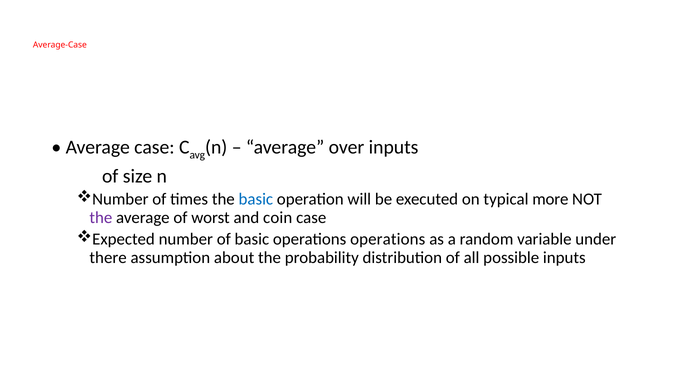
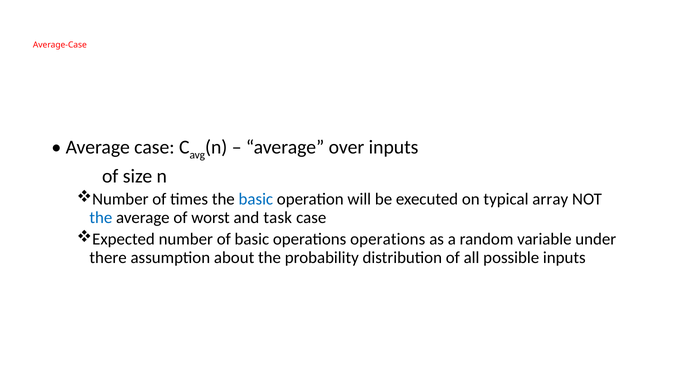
more: more -> array
the at (101, 217) colour: purple -> blue
coin: coin -> task
